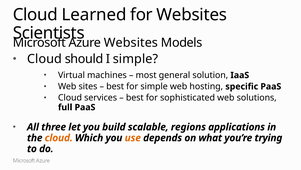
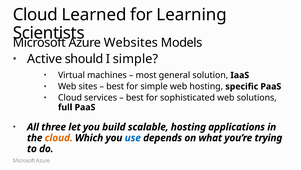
for Websites: Websites -> Learning
Cloud at (45, 59): Cloud -> Active
scalable regions: regions -> hosting
use colour: orange -> blue
